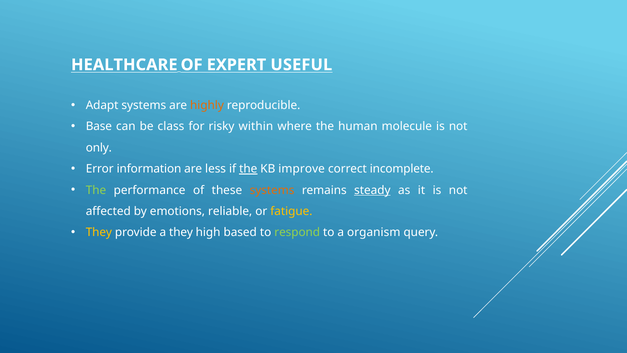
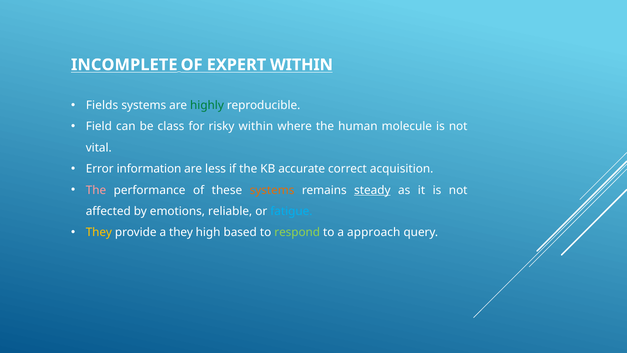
HEALTHCARE: HEALTHCARE -> INCOMPLETE
EXPERT USEFUL: USEFUL -> WITHIN
Adapt: Adapt -> Fields
highly colour: orange -> green
Base: Base -> Field
only: only -> vital
the at (248, 169) underline: present -> none
improve: improve -> accurate
incomplete: incomplete -> acquisition
The at (96, 190) colour: light green -> pink
fatigue colour: yellow -> light blue
organism: organism -> approach
